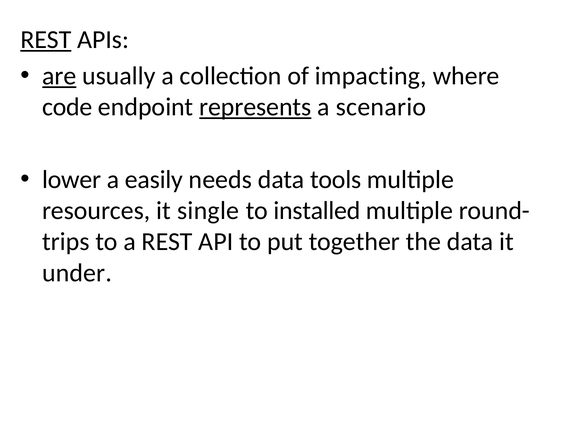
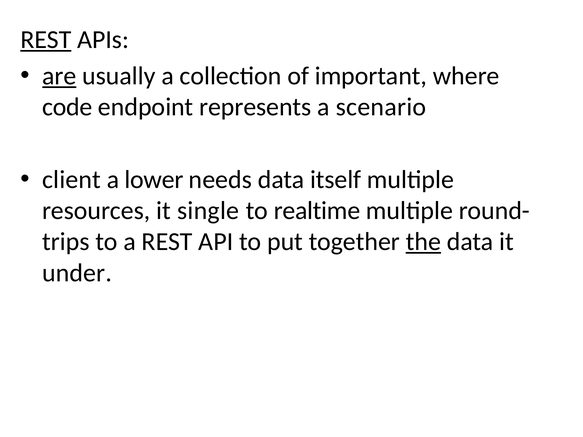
impacting: impacting -> important
represents underline: present -> none
lower: lower -> client
easily: easily -> lower
tools: tools -> itself
installed: installed -> realtime
the underline: none -> present
